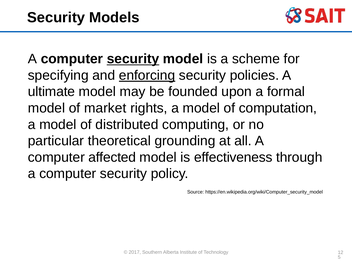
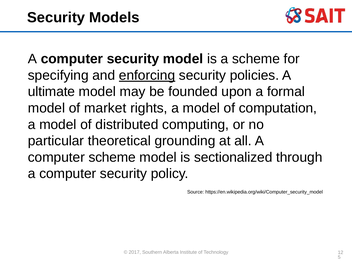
security at (133, 59) underline: present -> none
computer affected: affected -> scheme
effectiveness: effectiveness -> sectionalized
